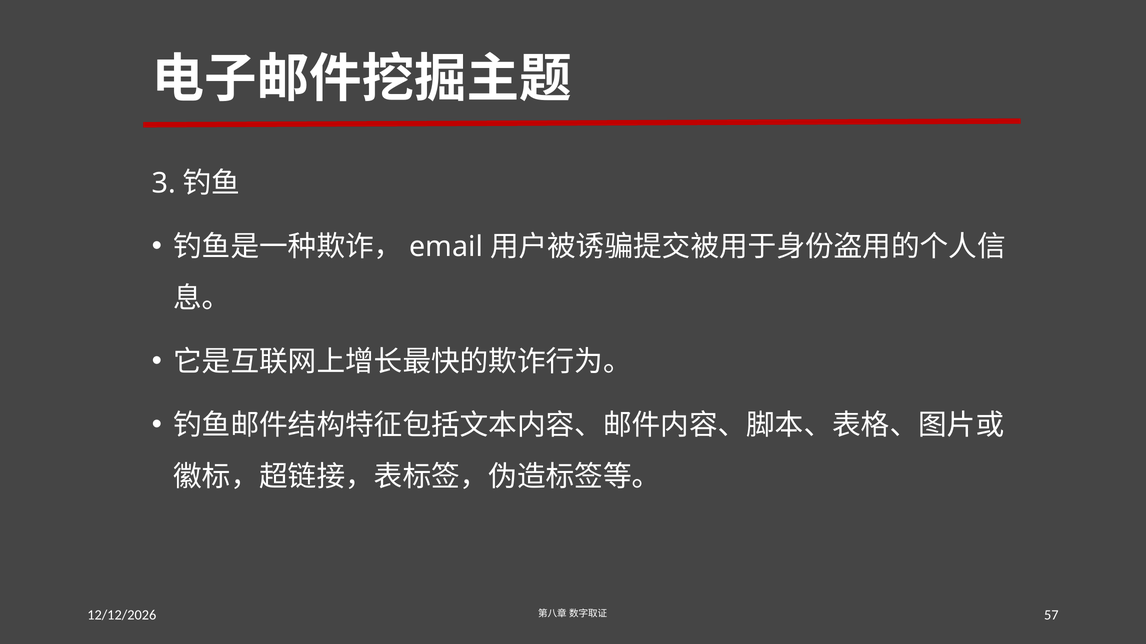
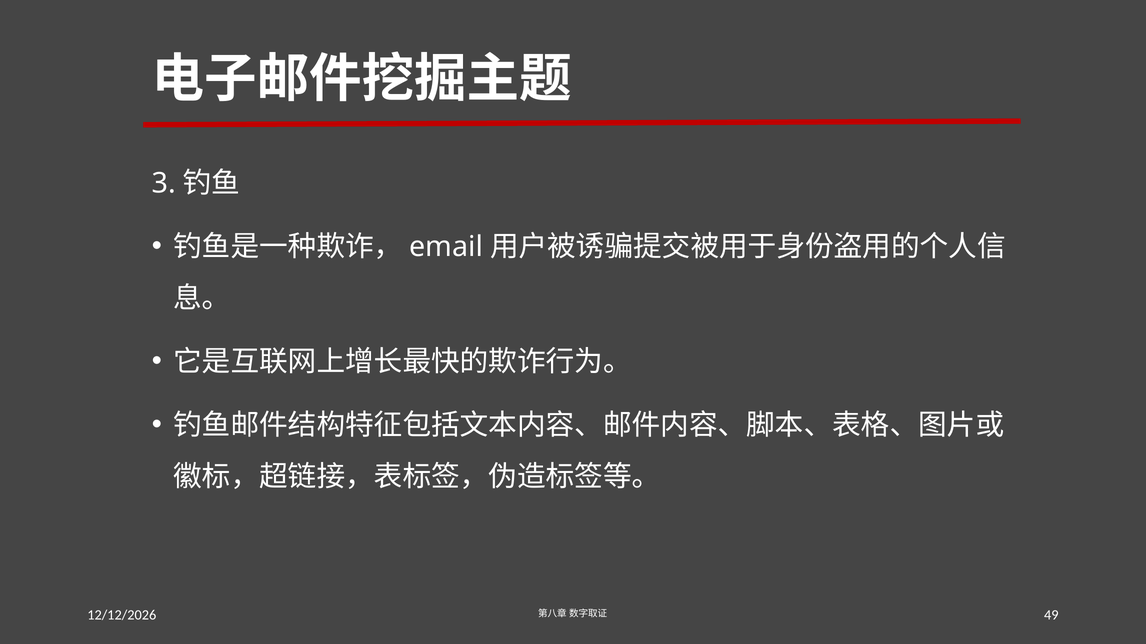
57: 57 -> 49
